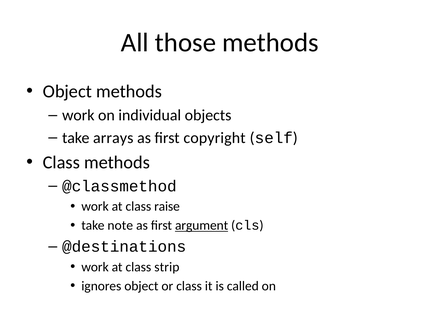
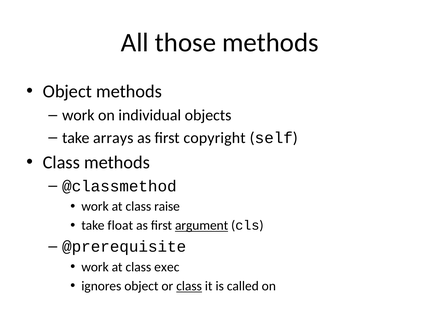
note: note -> float
@destinations: @destinations -> @prerequisite
strip: strip -> exec
class at (189, 286) underline: none -> present
